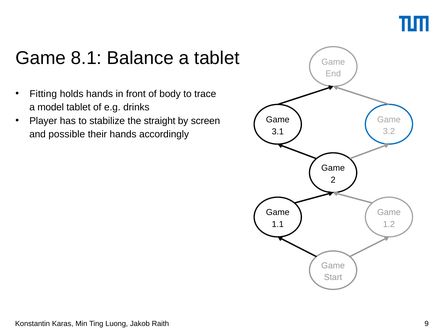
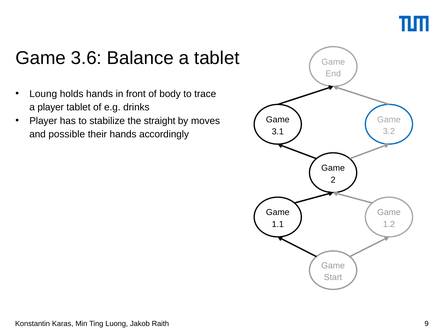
8.1: 8.1 -> 3.6
Fitting: Fitting -> Loung
a model: model -> player
screen: screen -> moves
